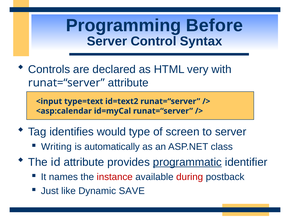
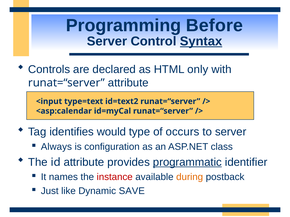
Syntax underline: none -> present
very: very -> only
screen: screen -> occurs
Writing: Writing -> Always
automatically: automatically -> configuration
during colour: red -> orange
